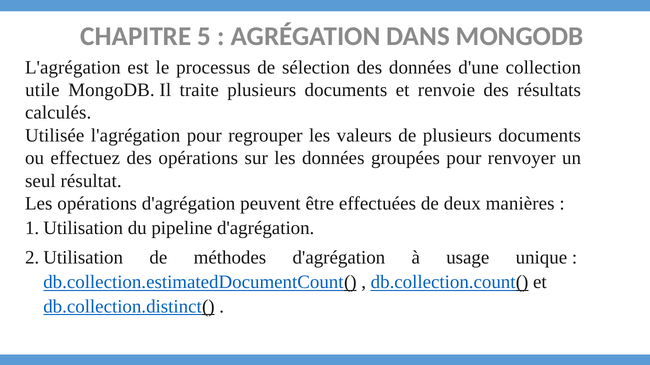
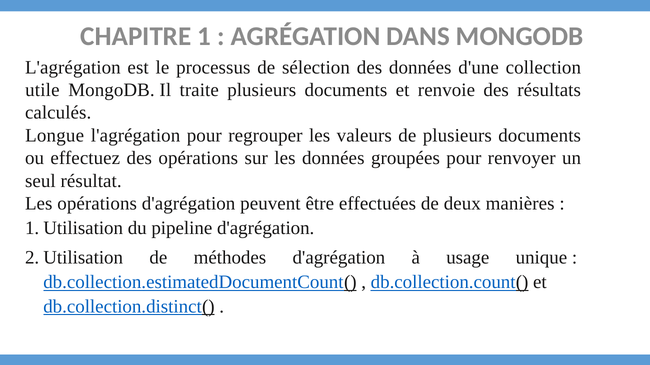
5: 5 -> 1
Utilisée: Utilisée -> Longue
